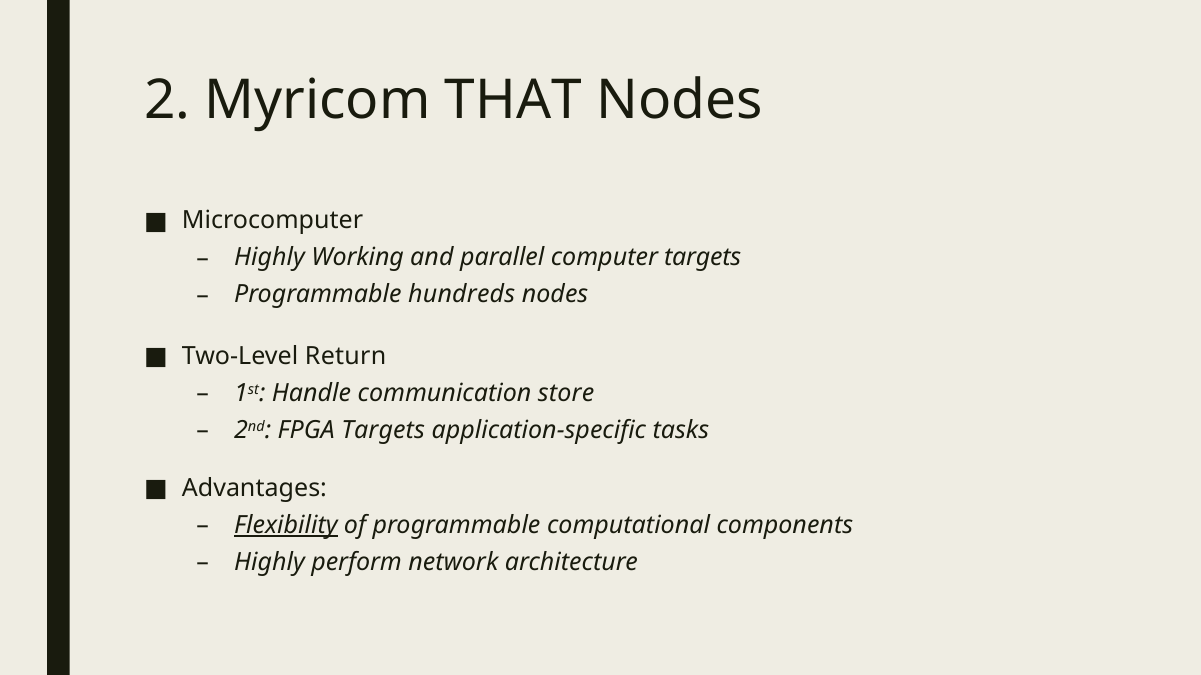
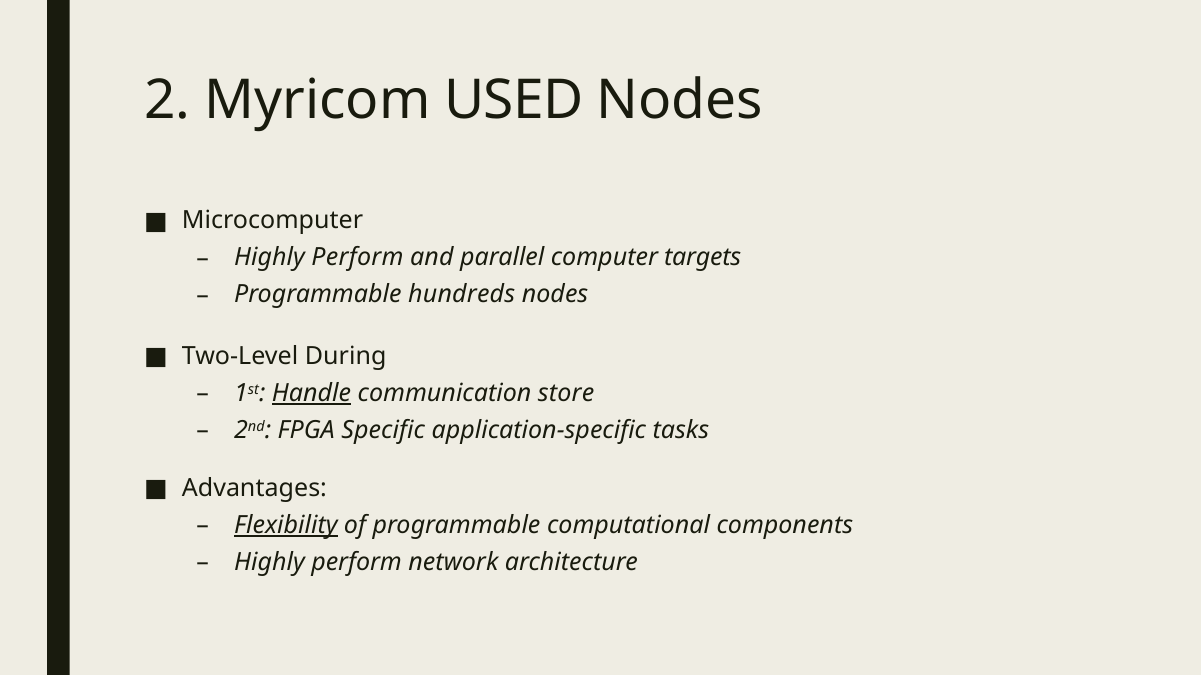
THAT: THAT -> USED
Working at (358, 258): Working -> Perform
Return: Return -> During
Handle underline: none -> present
FPGA Targets: Targets -> Specific
